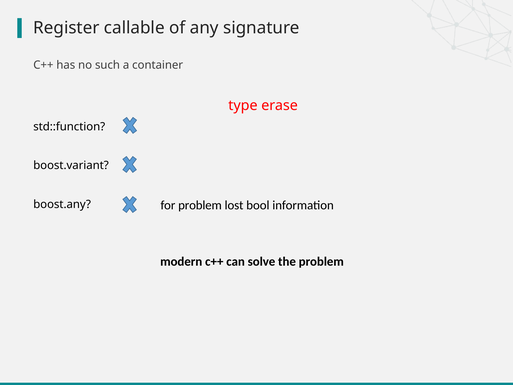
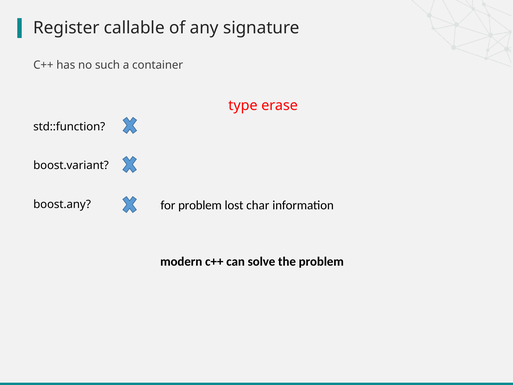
bool: bool -> char
